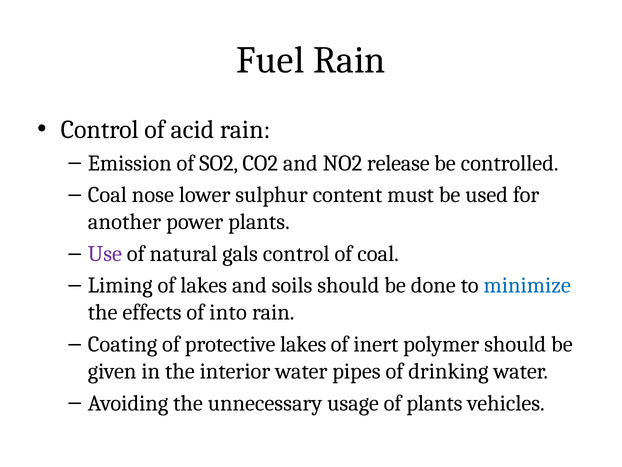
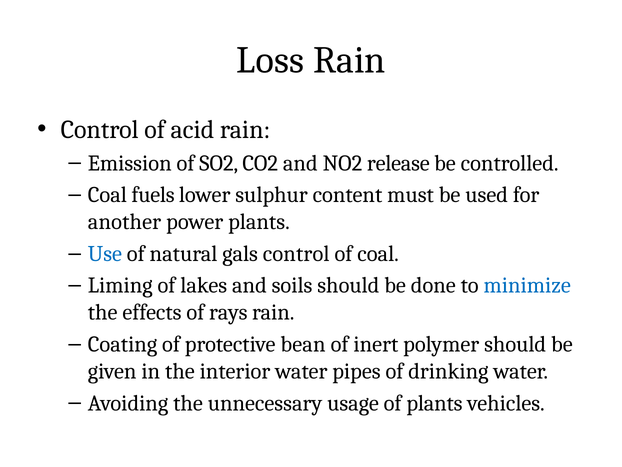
Fuel: Fuel -> Loss
nose: nose -> fuels
Use colour: purple -> blue
into: into -> rays
protective lakes: lakes -> bean
